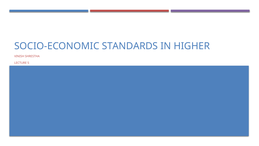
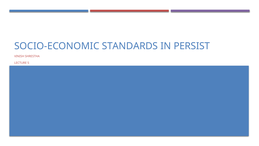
HIGHER: HIGHER -> PERSIST
